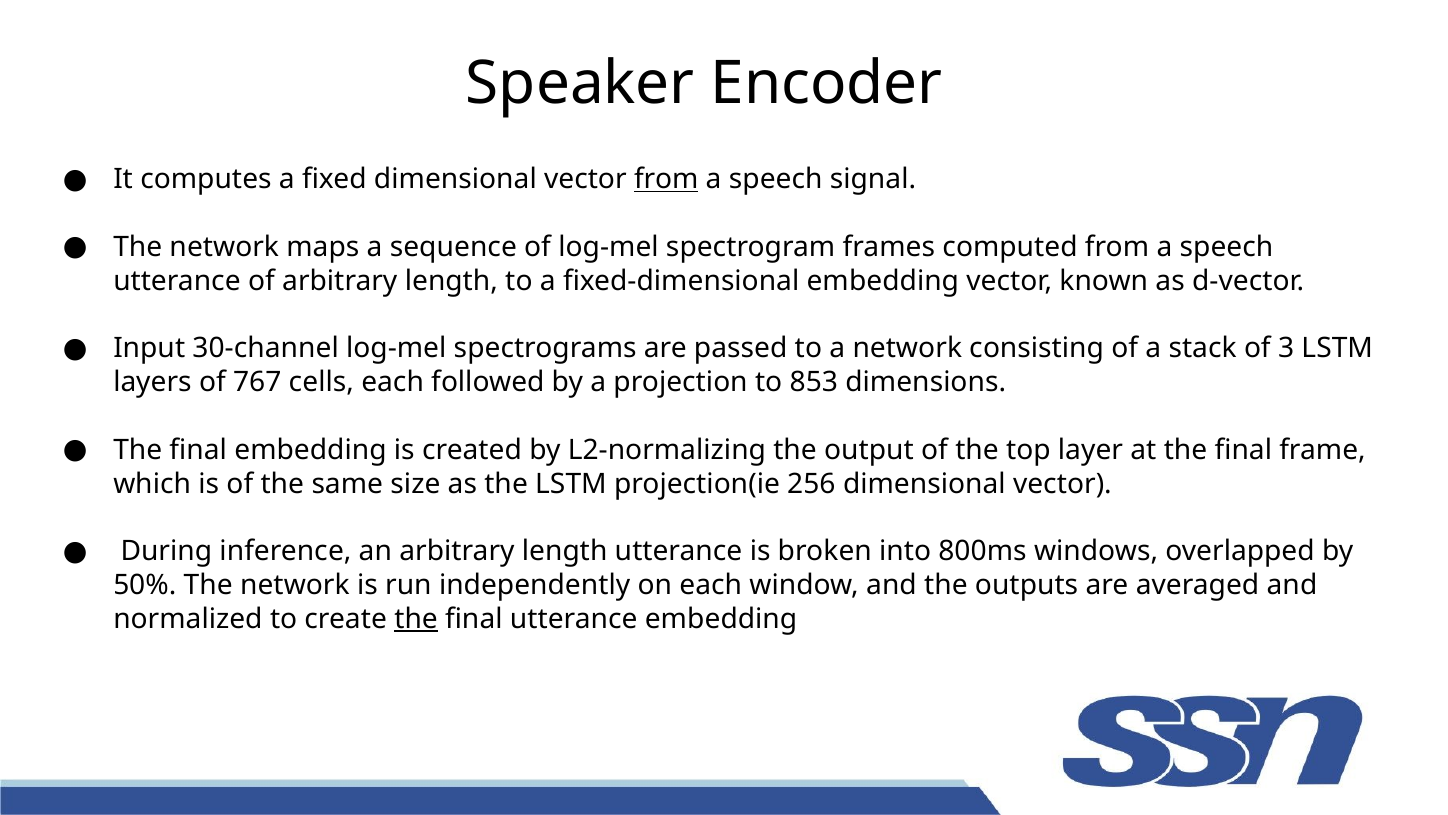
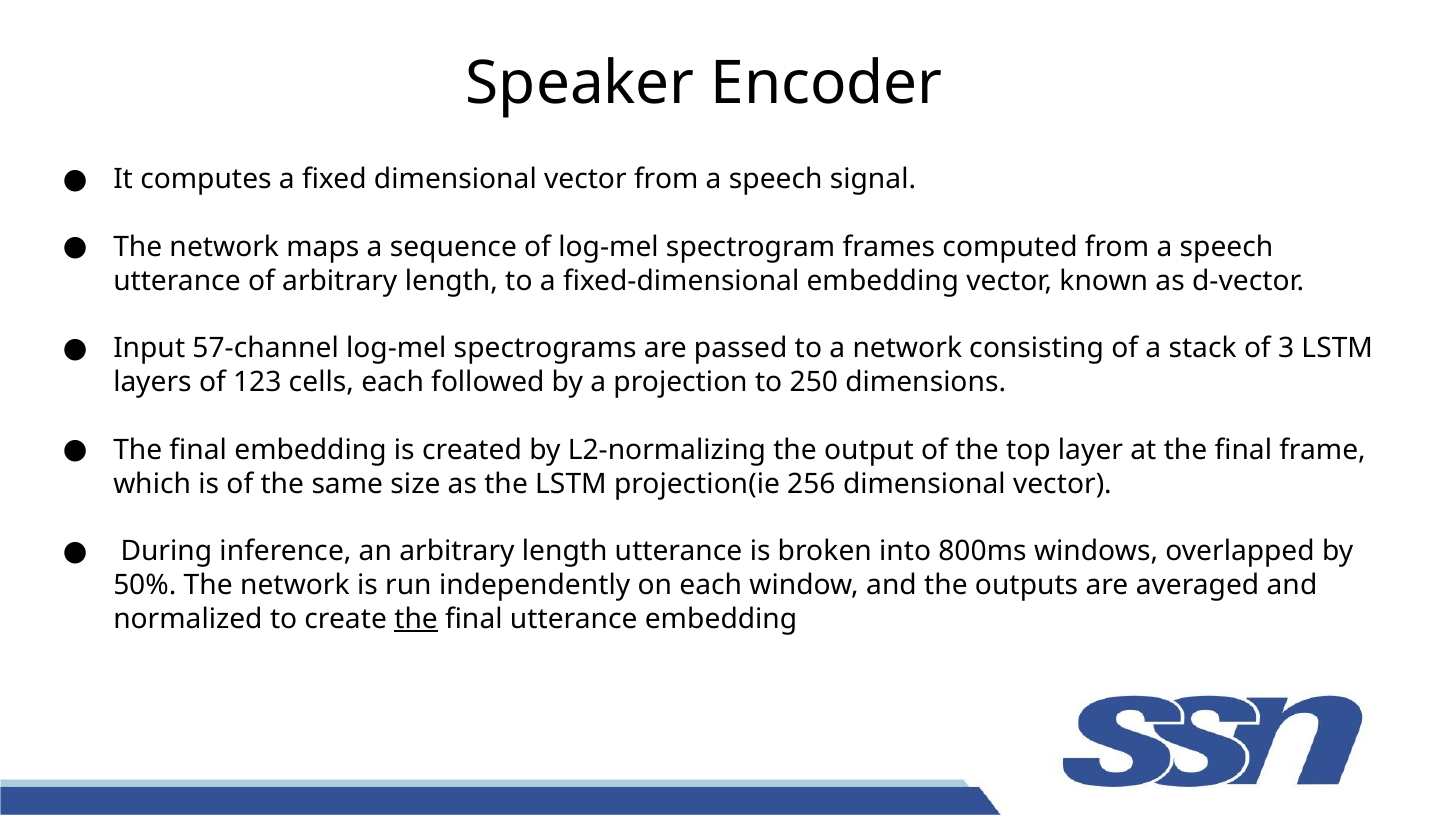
from at (666, 179) underline: present -> none
30-channel: 30-channel -> 57-channel
767: 767 -> 123
853: 853 -> 250
